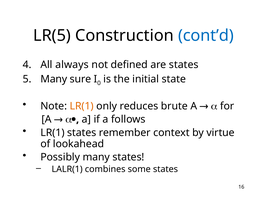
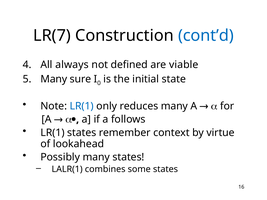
LR(5: LR(5 -> LR(7
are states: states -> viable
LR(1 at (82, 106) colour: orange -> blue
reduces brute: brute -> many
